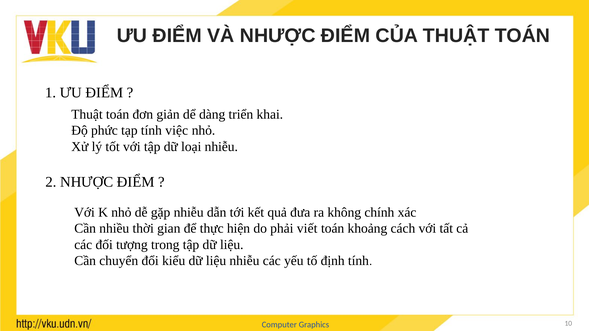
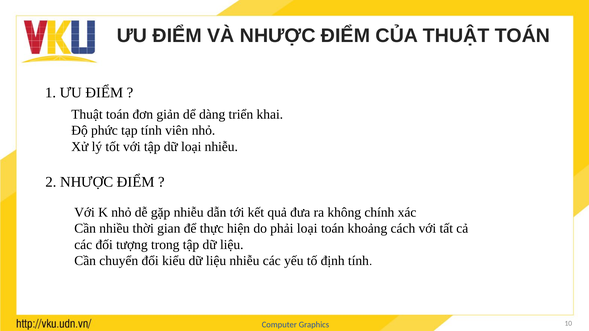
việc: việc -> viên
phải viết: viết -> loại
